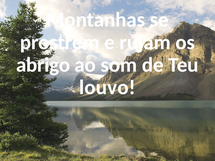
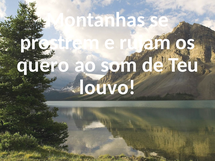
abrigo: abrigo -> quero
